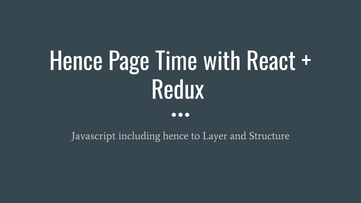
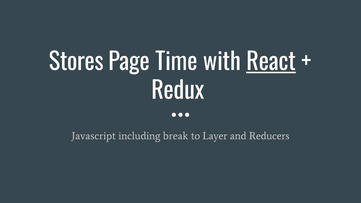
Hence at (76, 62): Hence -> Stores
React underline: none -> present
including hence: hence -> break
Structure: Structure -> Reducers
